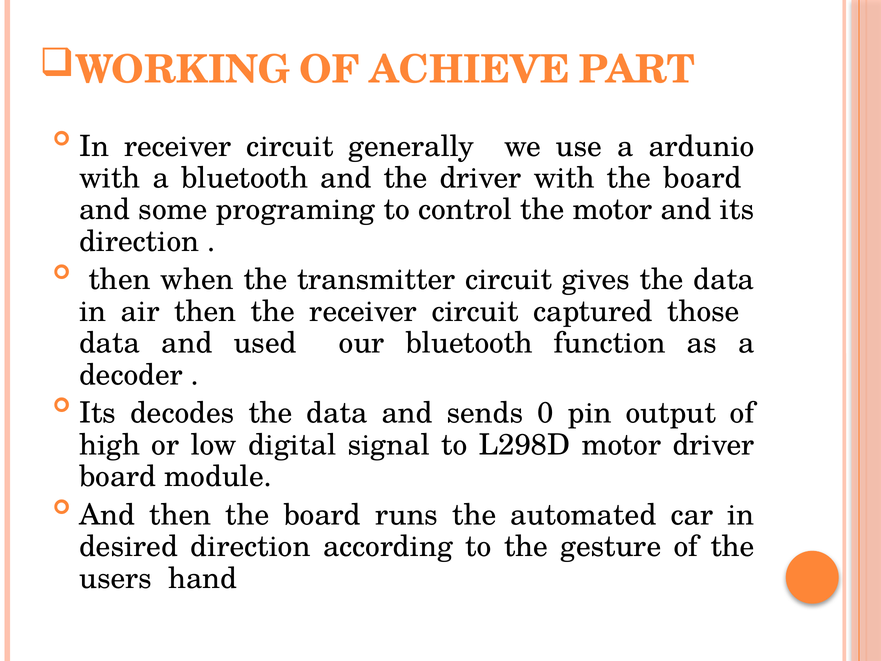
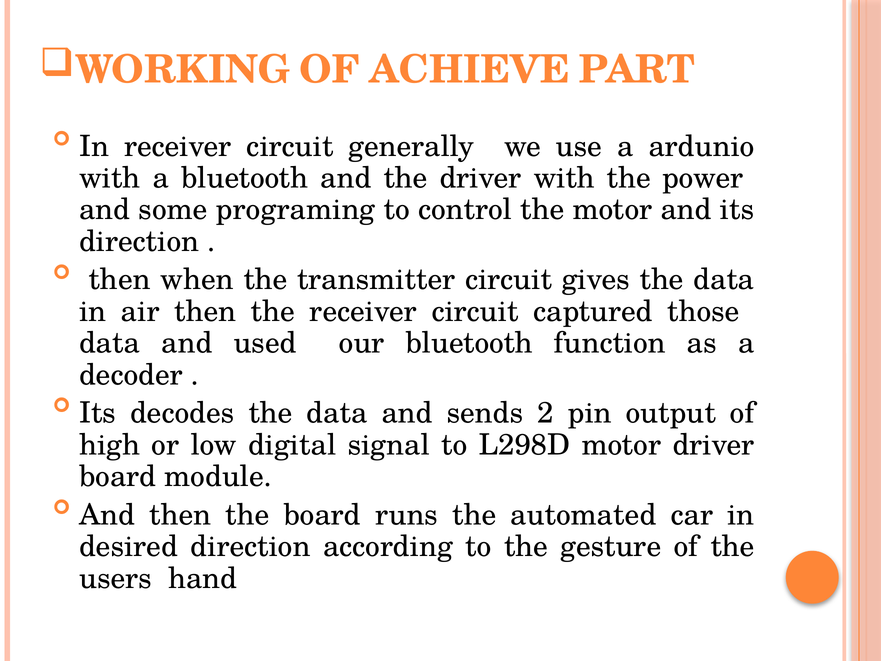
with the board: board -> power
0: 0 -> 2
